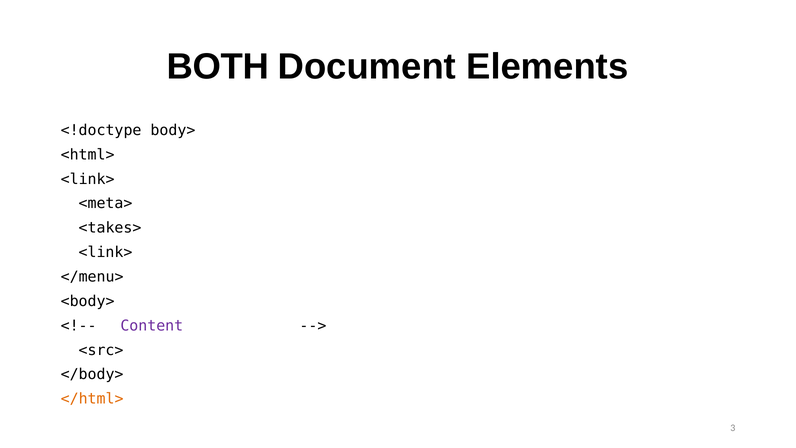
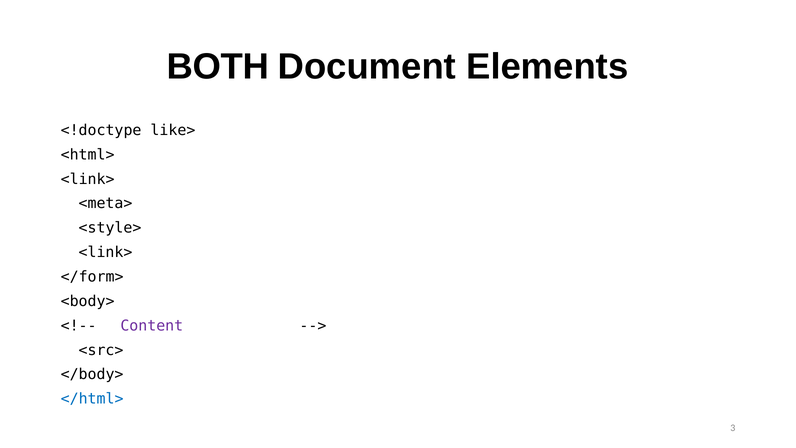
body>: body> -> like>
<takes>: <takes> -> <style>
</menu>: </menu> -> </form>
</html> colour: orange -> blue
